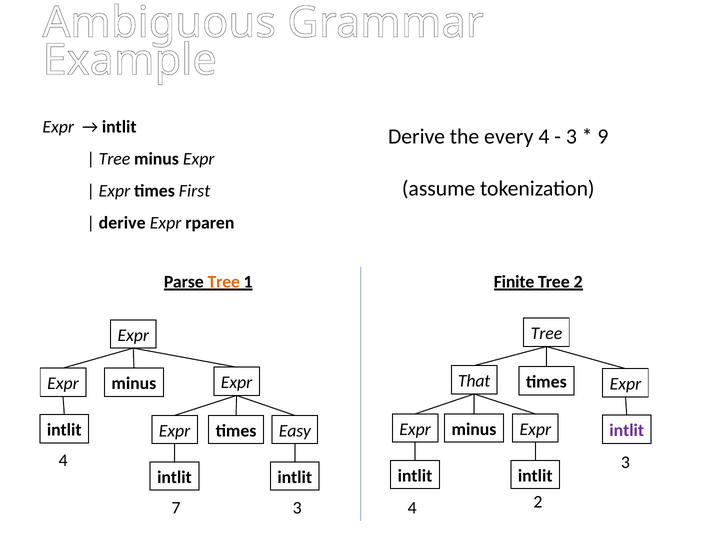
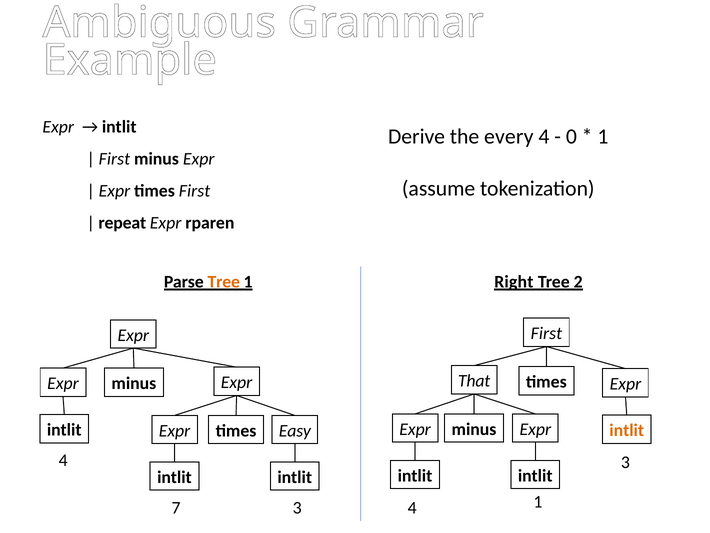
3 at (571, 136): 3 -> 0
9 at (603, 136): 9 -> 1
Tree at (114, 159): Tree -> First
derive at (122, 222): derive -> repeat
Finite: Finite -> Right
Tree at (546, 333): Tree -> First
intlit at (627, 430) colour: purple -> orange
4 2: 2 -> 1
